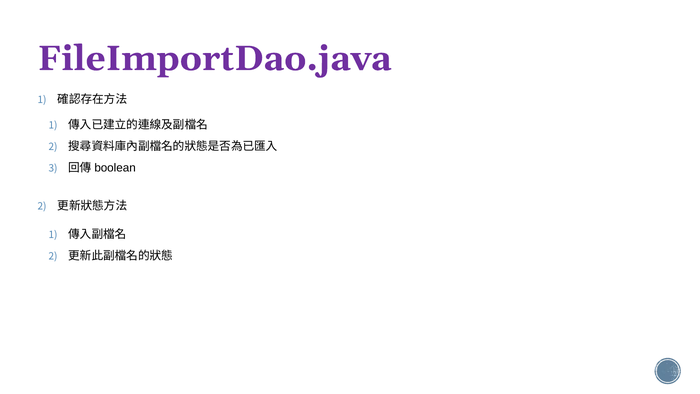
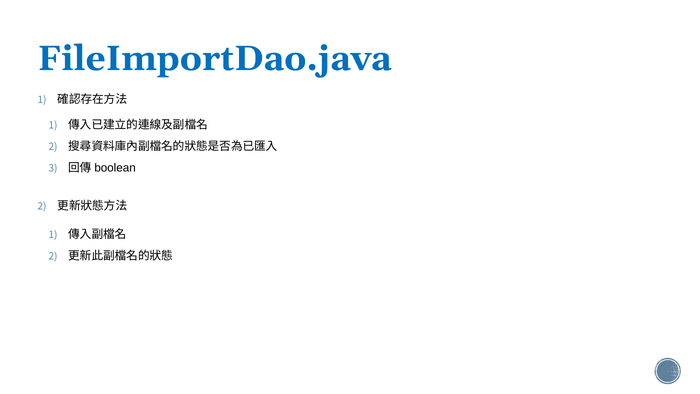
FileImportDao.java colour: purple -> blue
